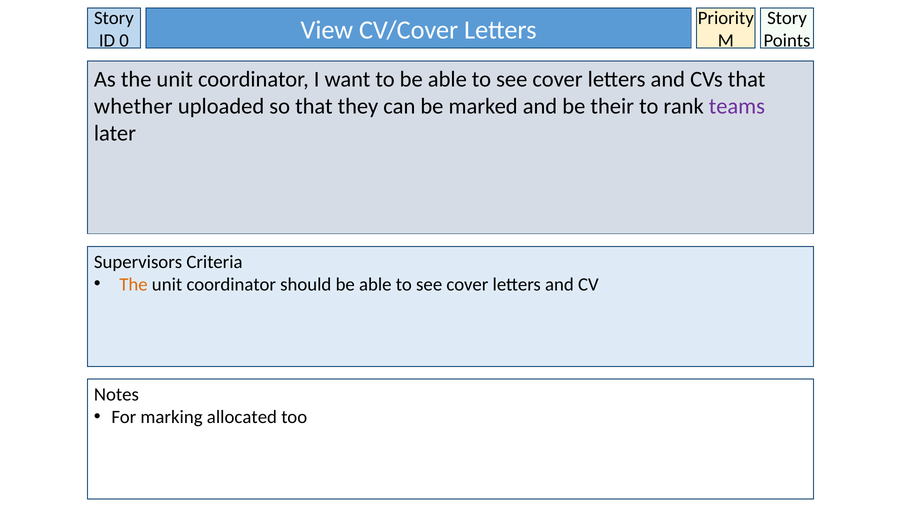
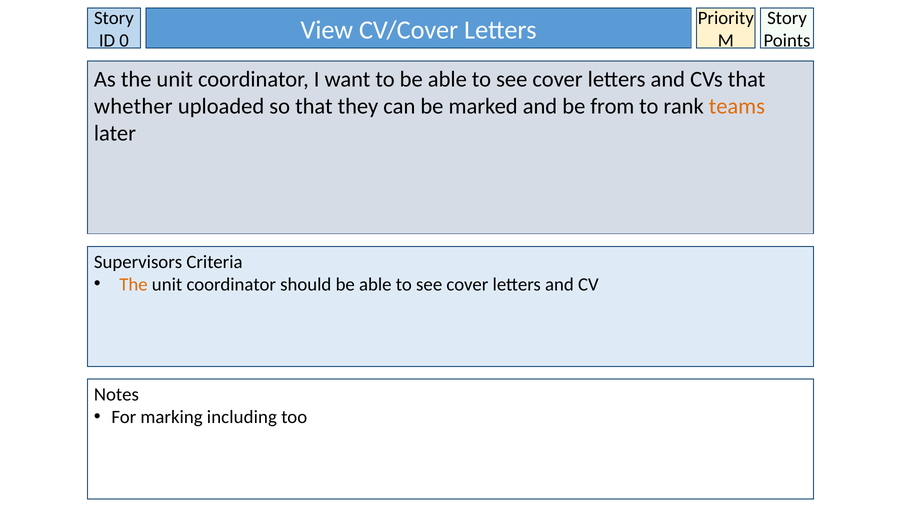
their: their -> from
teams colour: purple -> orange
allocated: allocated -> including
